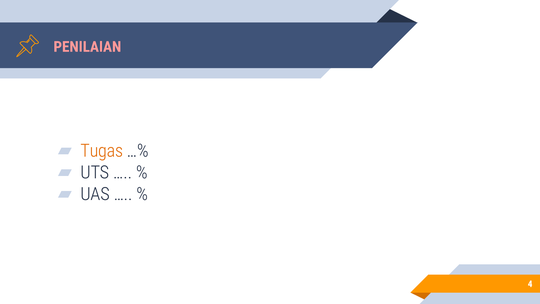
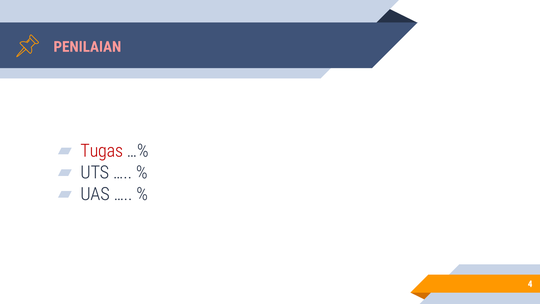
Tugas colour: orange -> red
